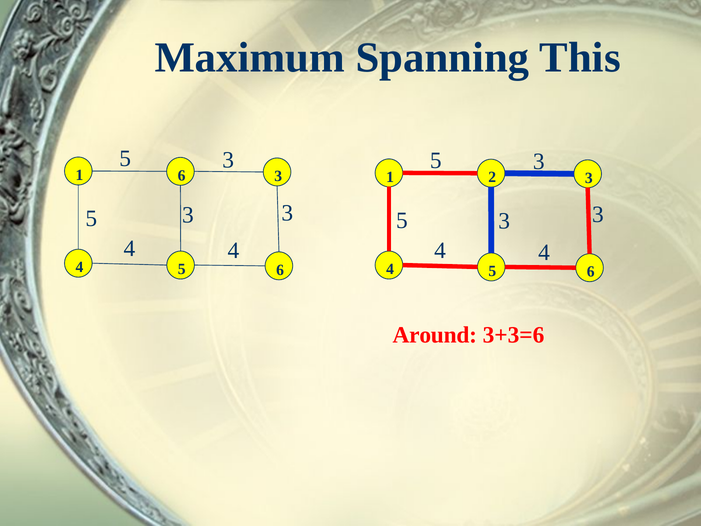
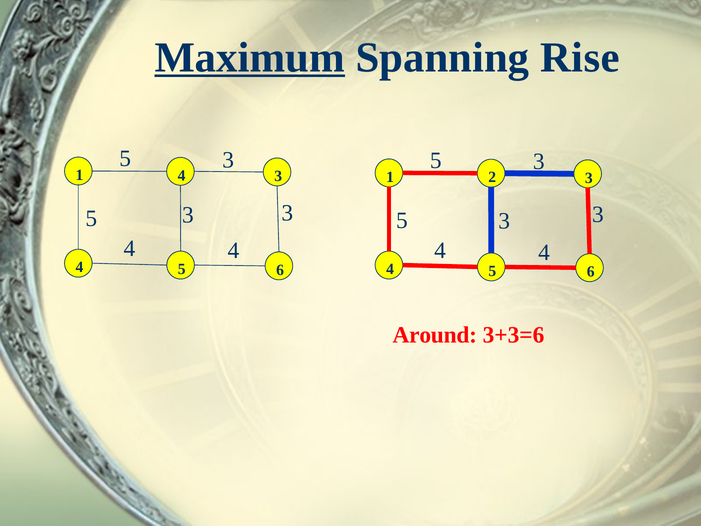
Maximum underline: none -> present
This: This -> Rise
1 6: 6 -> 4
